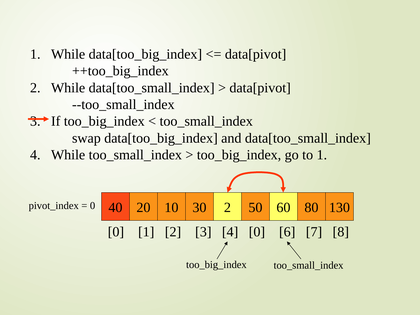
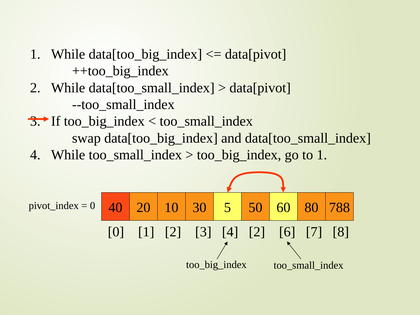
30 2: 2 -> 5
130: 130 -> 788
4 0: 0 -> 2
